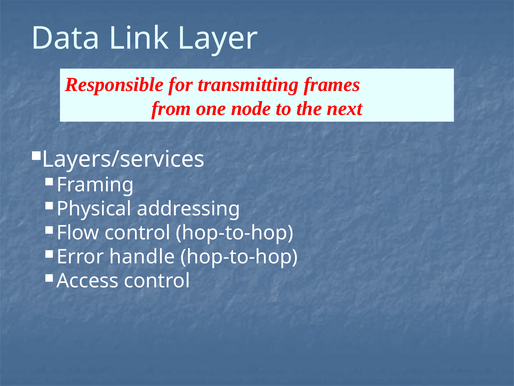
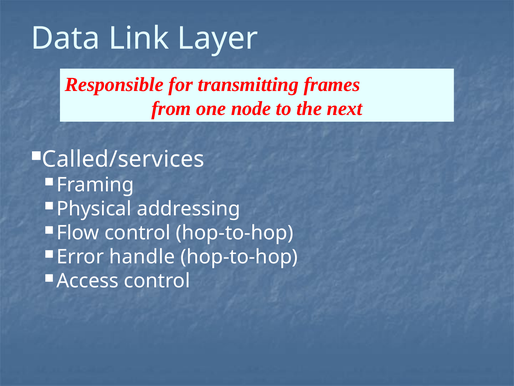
Layers/services: Layers/services -> Called/services
